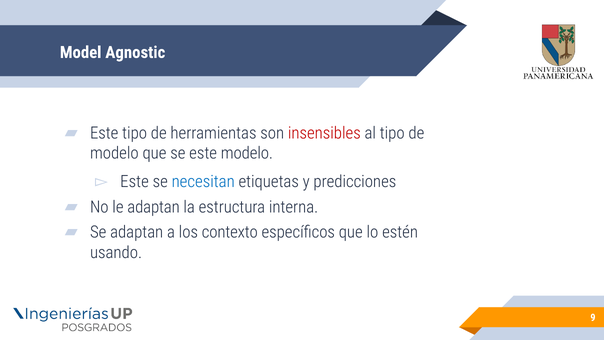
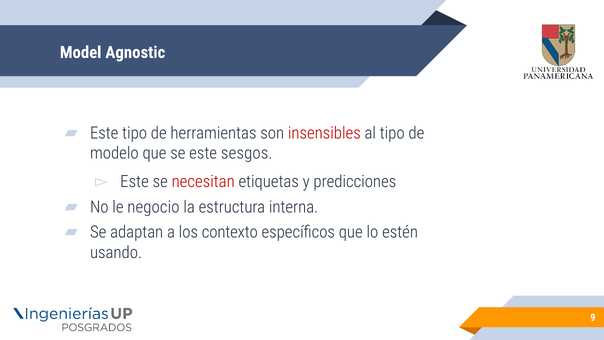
este modelo: modelo -> sesgos
necesitan colour: blue -> red
le adaptan: adaptan -> negocio
